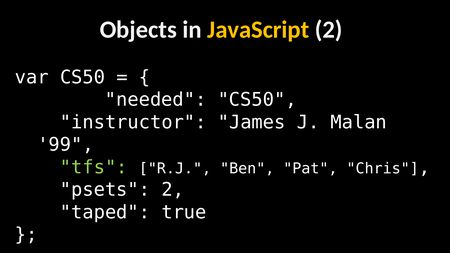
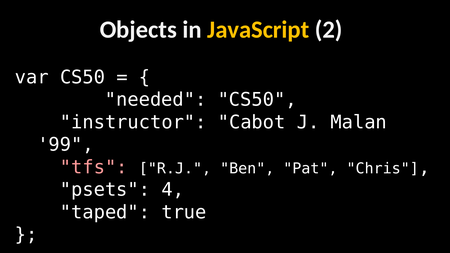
James: James -> Cabot
tfs colour: light green -> pink
psets 2: 2 -> 4
